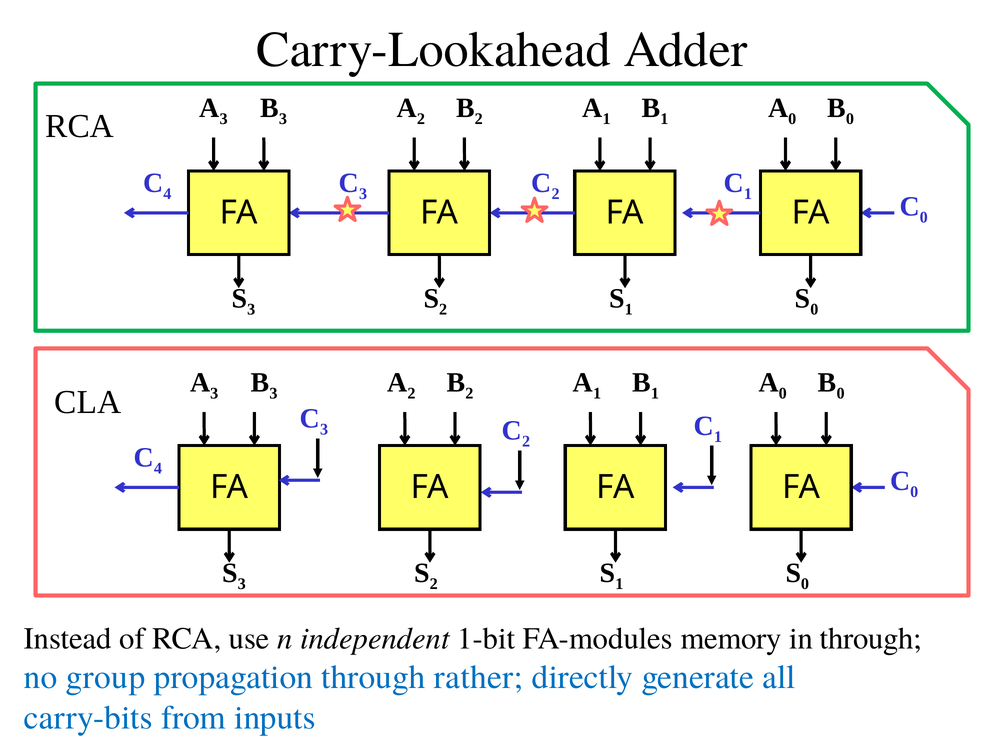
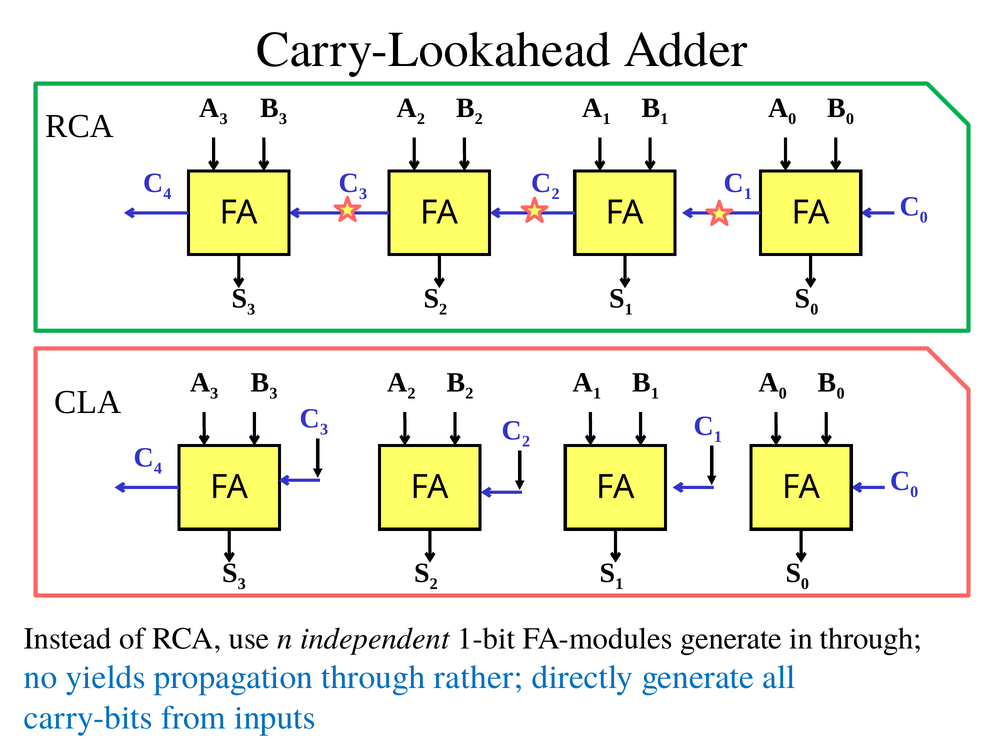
FA-modules memory: memory -> generate
group: group -> yields
